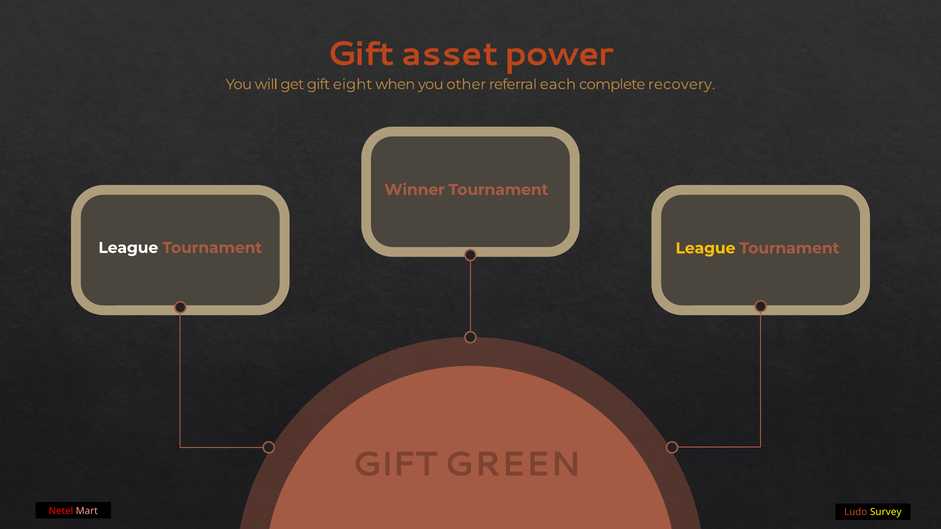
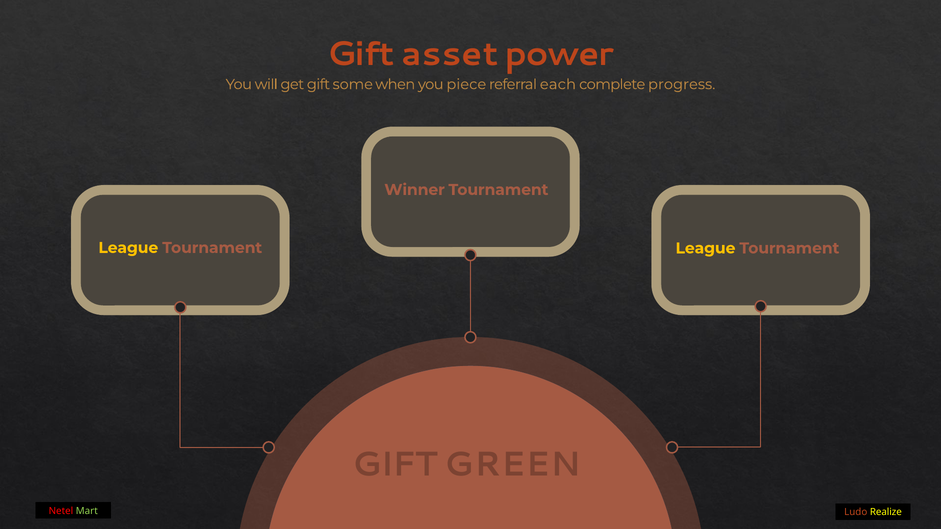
eight: eight -> some
other: other -> piece
recovery: recovery -> progress
League at (128, 248) colour: white -> yellow
Mart colour: pink -> light green
Survey: Survey -> Realize
